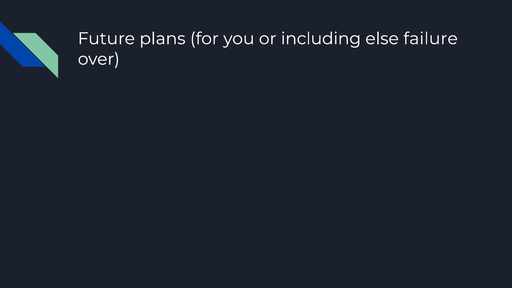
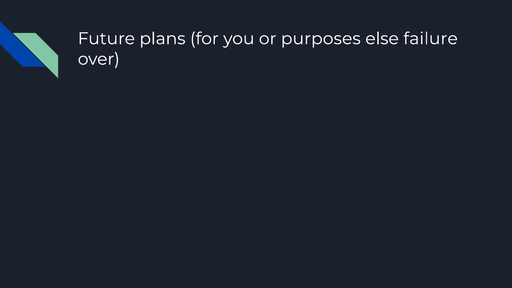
including: including -> purposes
